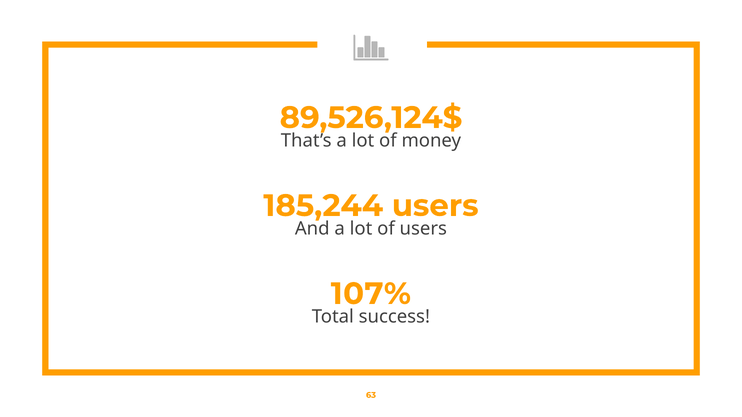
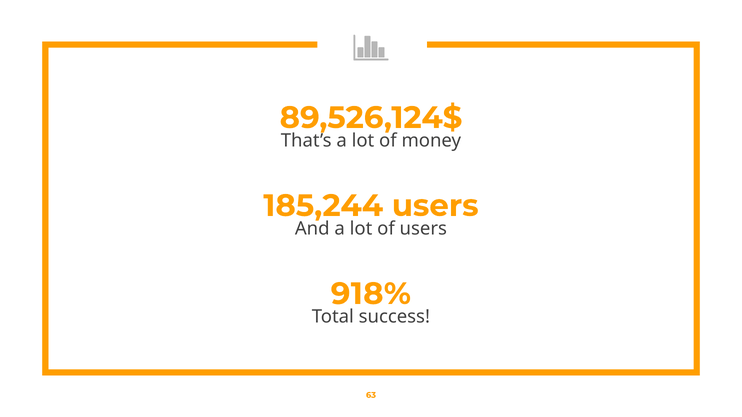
107%: 107% -> 918%
